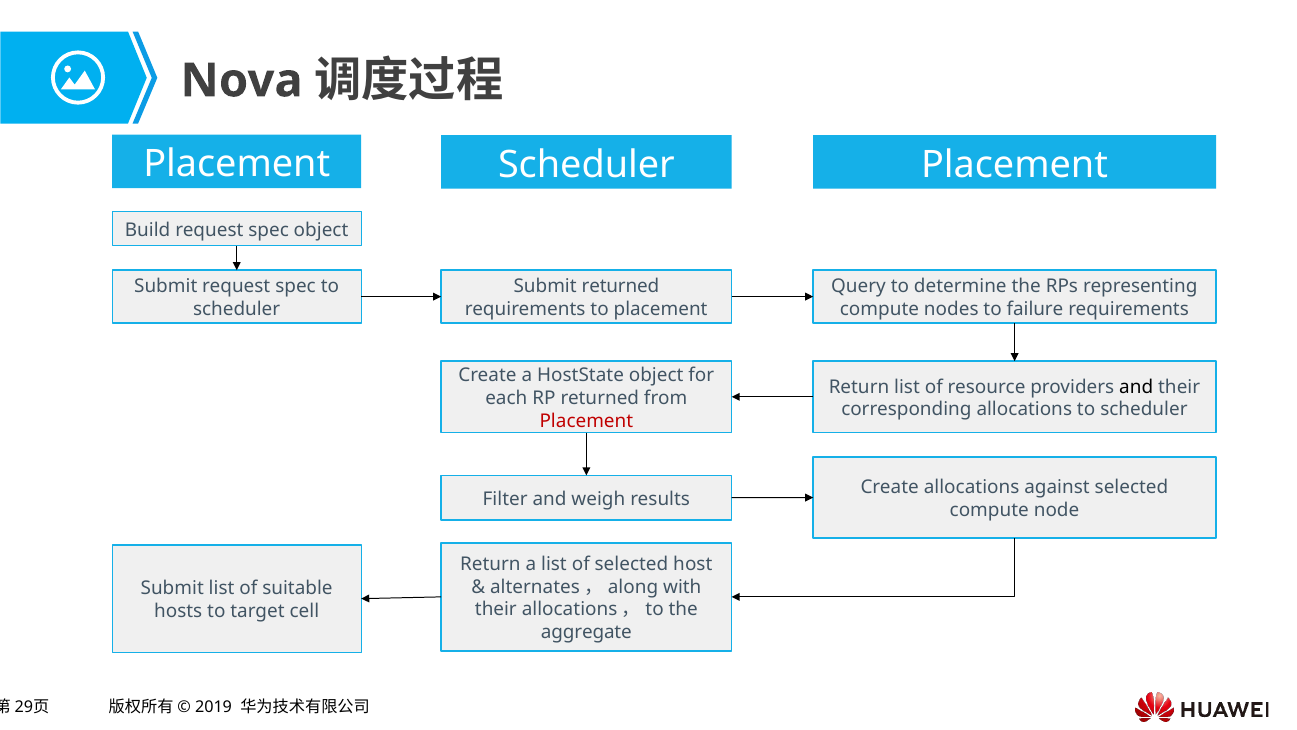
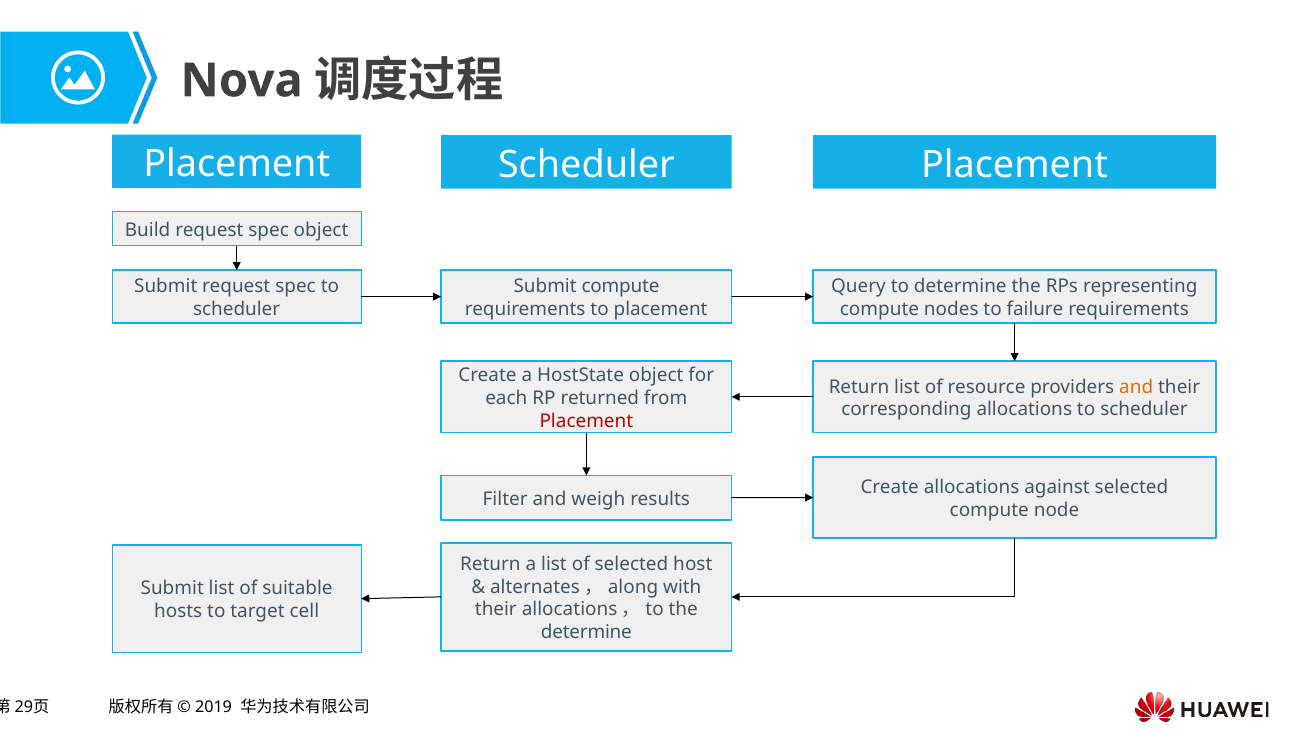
Submit returned: returned -> compute
and at (1136, 387) colour: black -> orange
aggregate at (586, 632): aggregate -> determine
